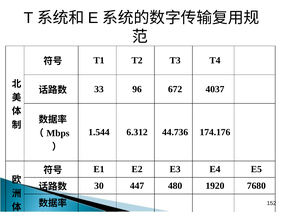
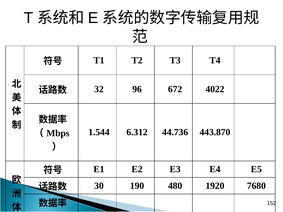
33: 33 -> 32
4037: 4037 -> 4022
174.176: 174.176 -> 443.870
447: 447 -> 190
